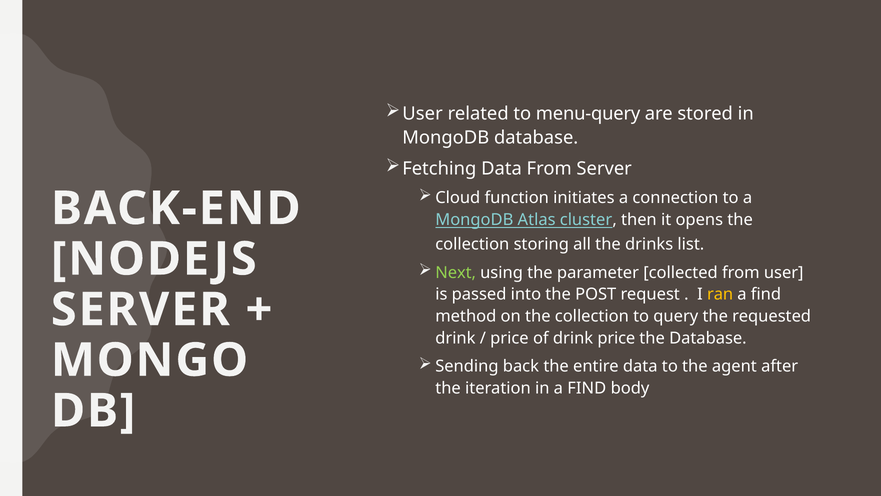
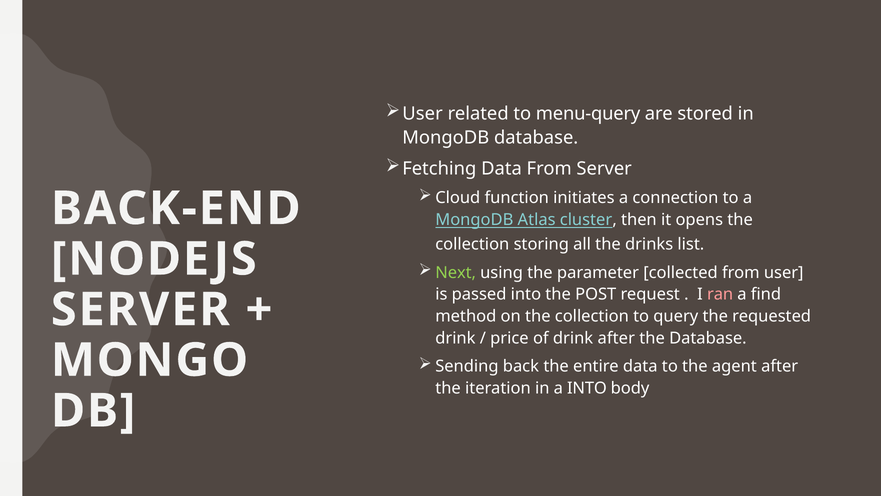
ran colour: yellow -> pink
drink price: price -> after
in a FIND: FIND -> INTO
